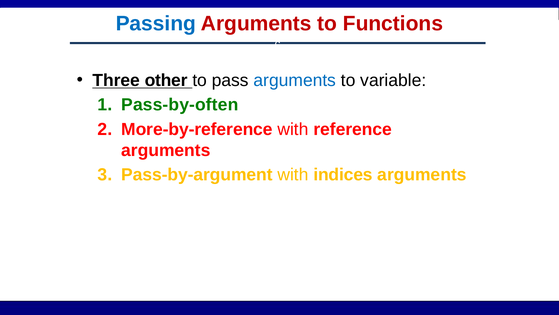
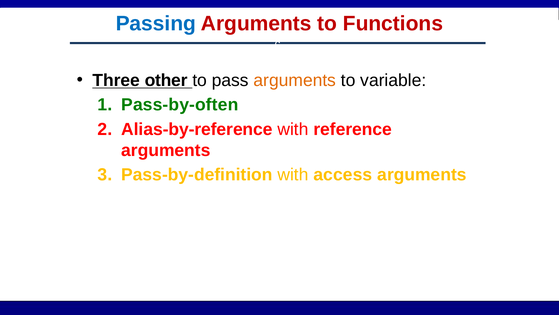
arguments at (295, 80) colour: blue -> orange
More-by-reference: More-by-reference -> Alias-by-reference
Pass-by-argument: Pass-by-argument -> Pass-by-definition
indices: indices -> access
